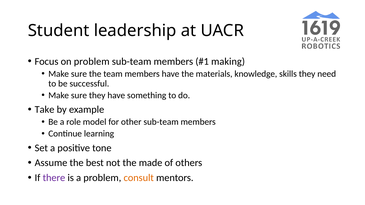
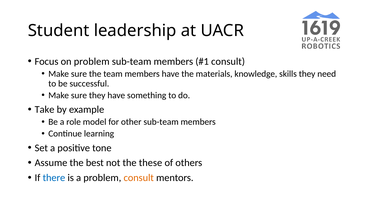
making at (228, 62): making -> consult
made: made -> these
there colour: purple -> blue
